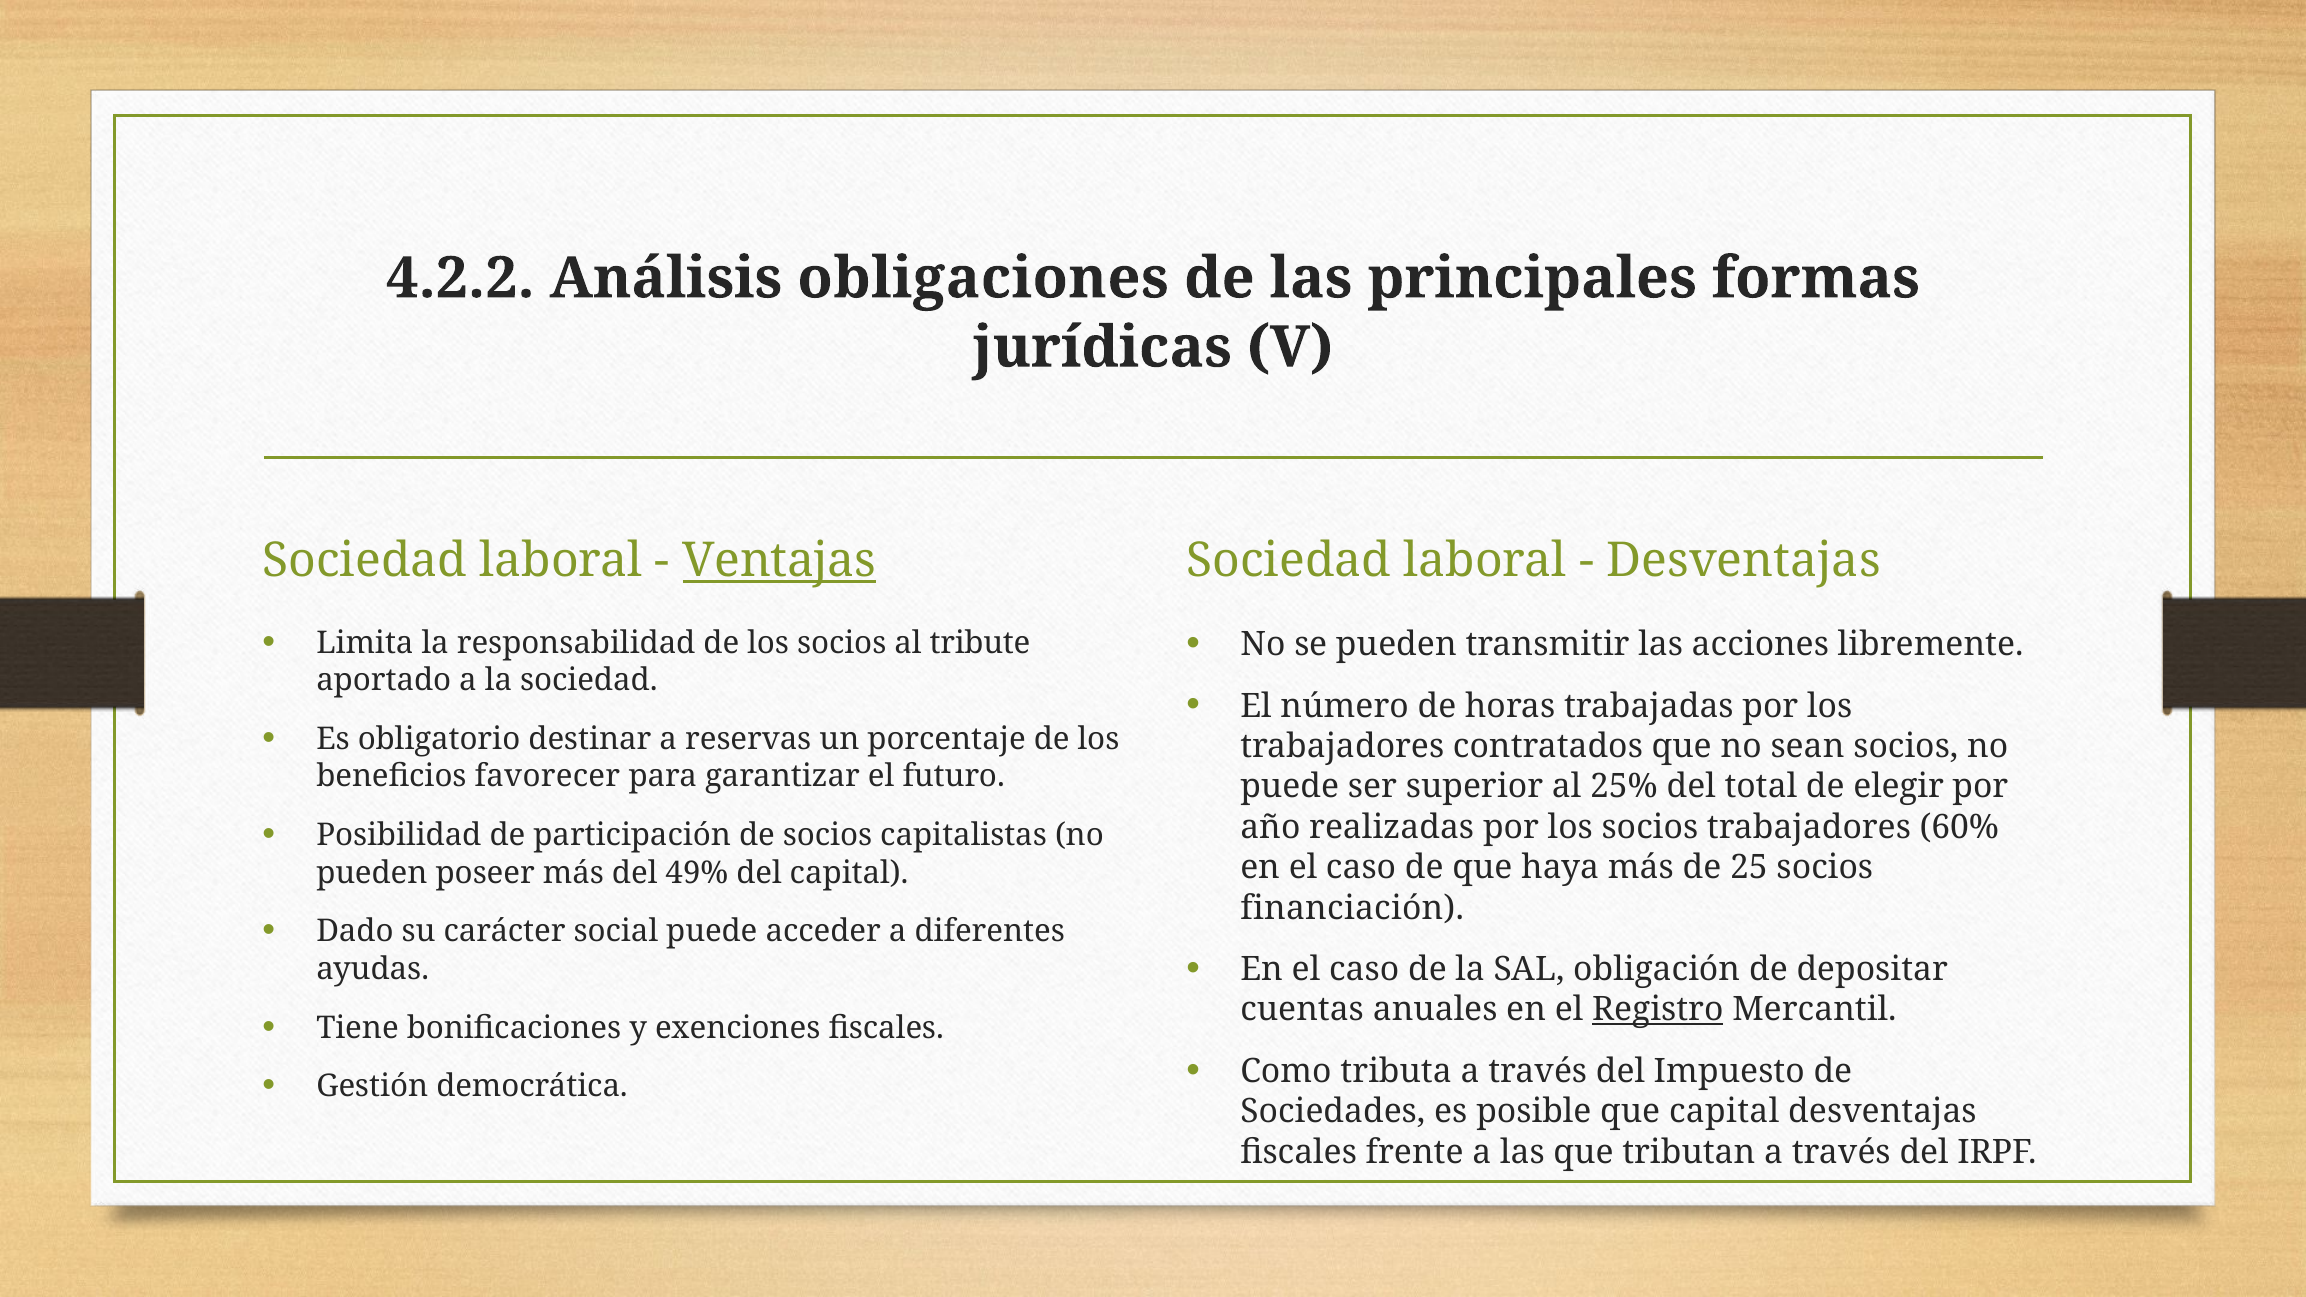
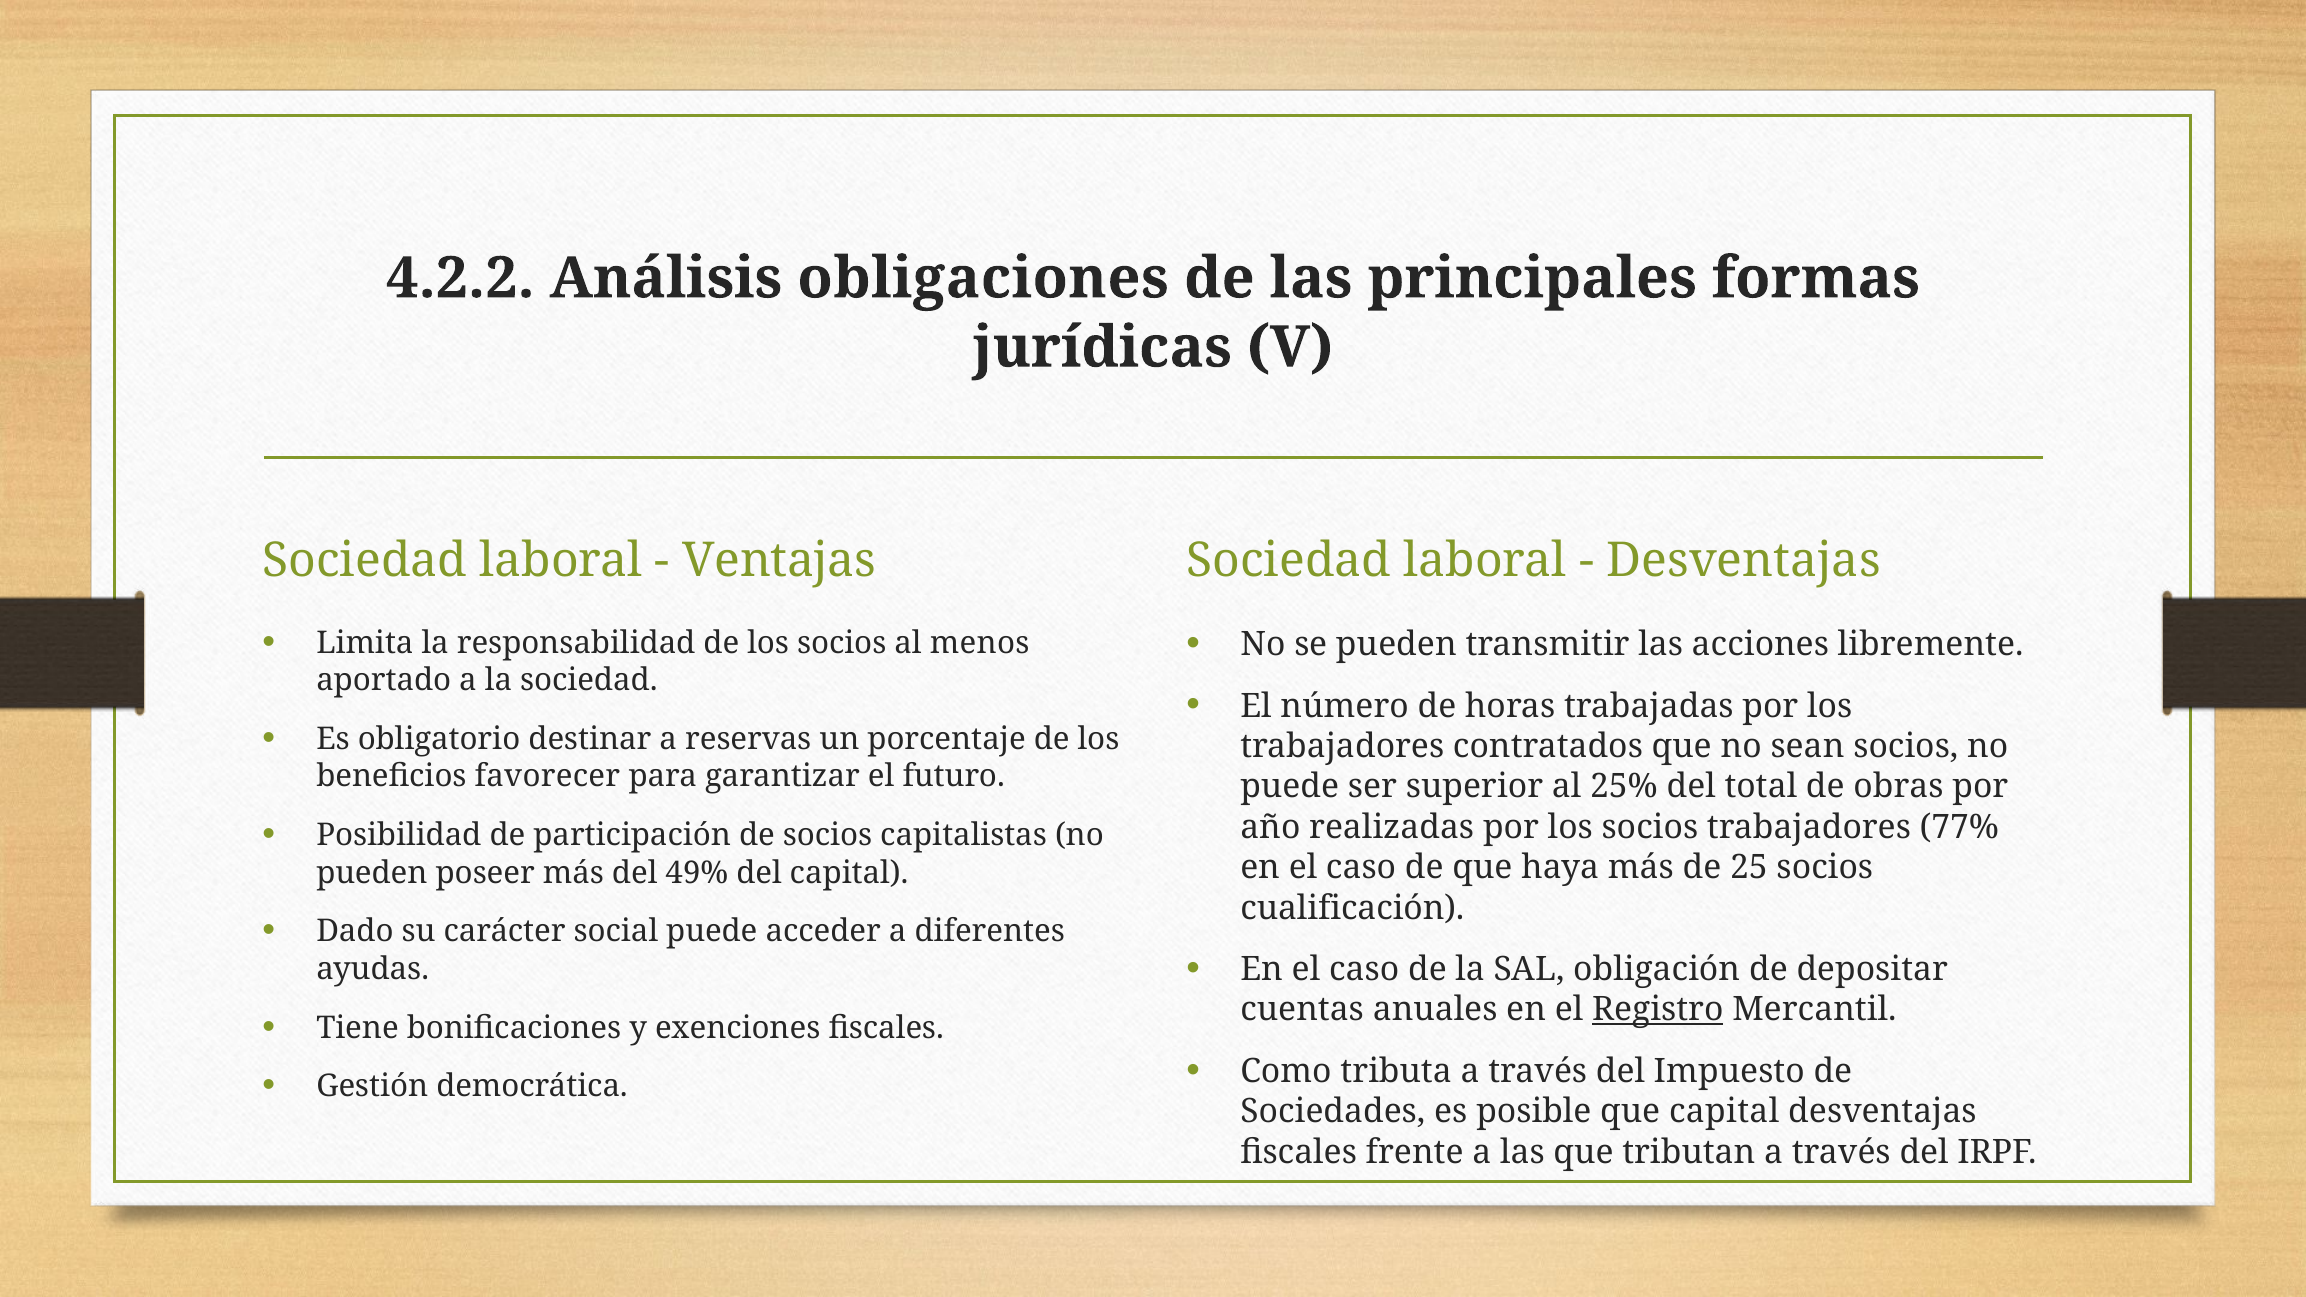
Ventajas underline: present -> none
tribute: tribute -> menos
elegir: elegir -> obras
60%: 60% -> 77%
financiación: financiación -> cualificación
